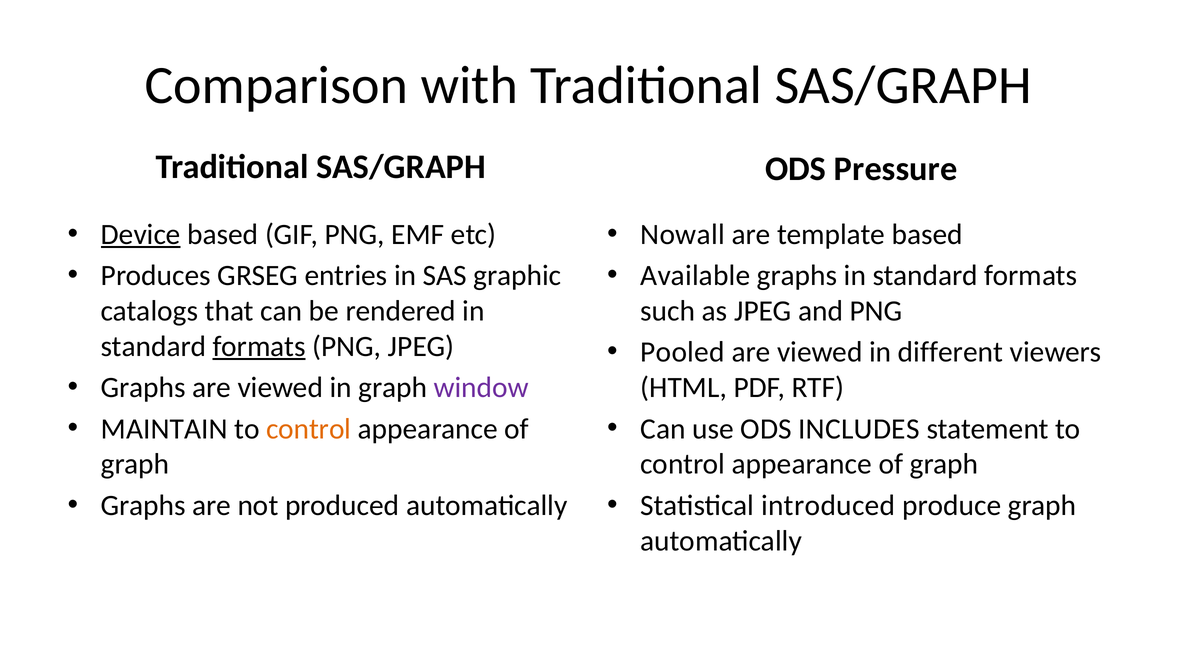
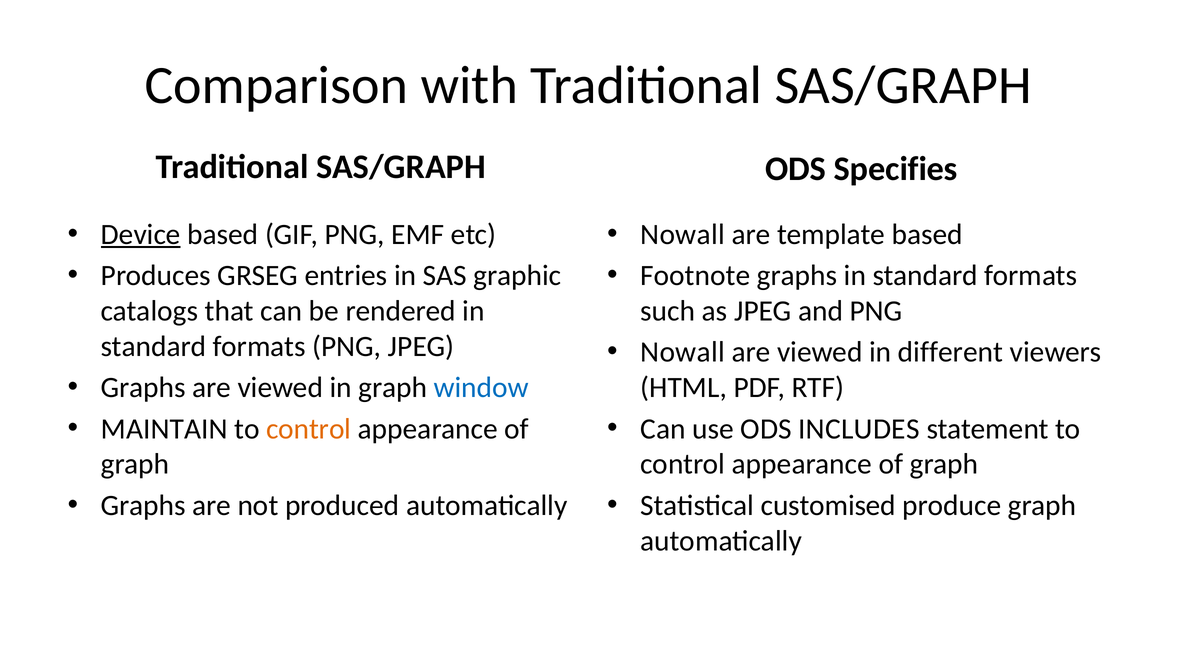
Pressure: Pressure -> Specifies
Available: Available -> Footnote
formats at (259, 346) underline: present -> none
Pooled at (683, 352): Pooled -> Nowall
window colour: purple -> blue
introduced: introduced -> customised
